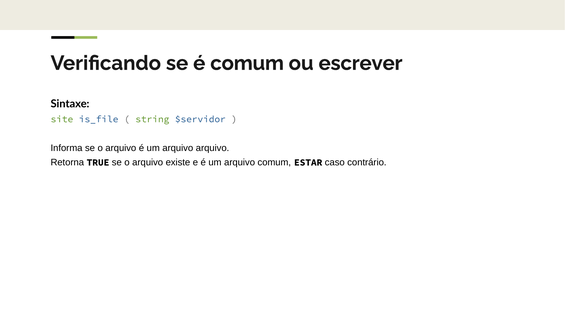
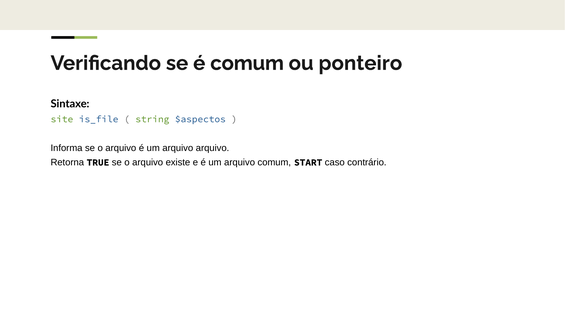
escrever: escrever -> ponteiro
$servidor: $servidor -> $aspectos
ESTAR: ESTAR -> START
